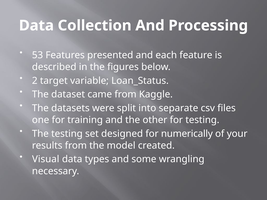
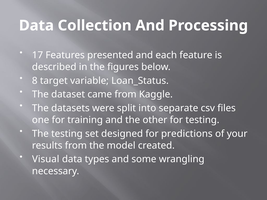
53: 53 -> 17
2: 2 -> 8
numerically: numerically -> predictions
